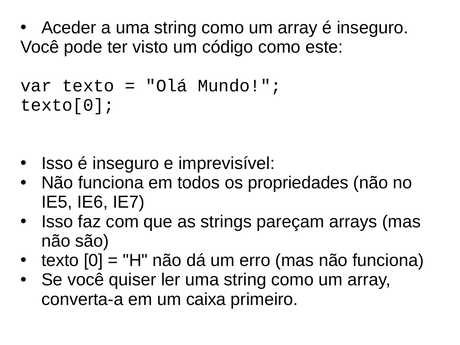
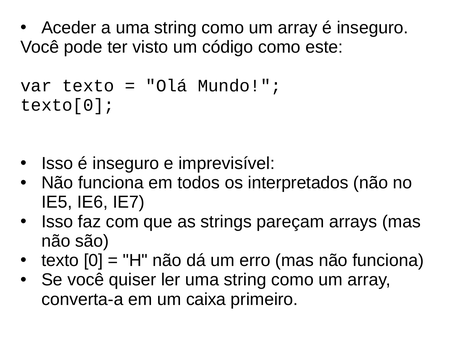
propriedades: propriedades -> interpretados
